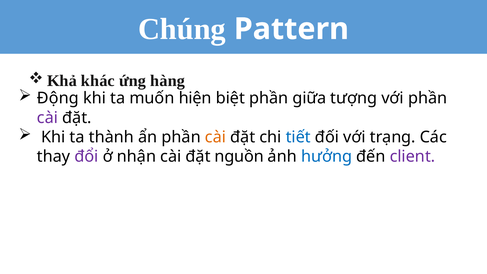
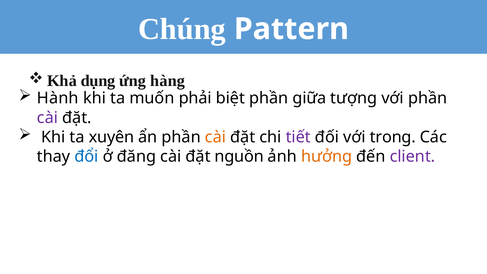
khác: khác -> dụng
Động: Động -> Hành
hiện: hiện -> phải
thành: thành -> xuyên
tiết colour: blue -> purple
trạng: trạng -> trong
đổi colour: purple -> blue
nhận: nhận -> đăng
hưởng colour: blue -> orange
